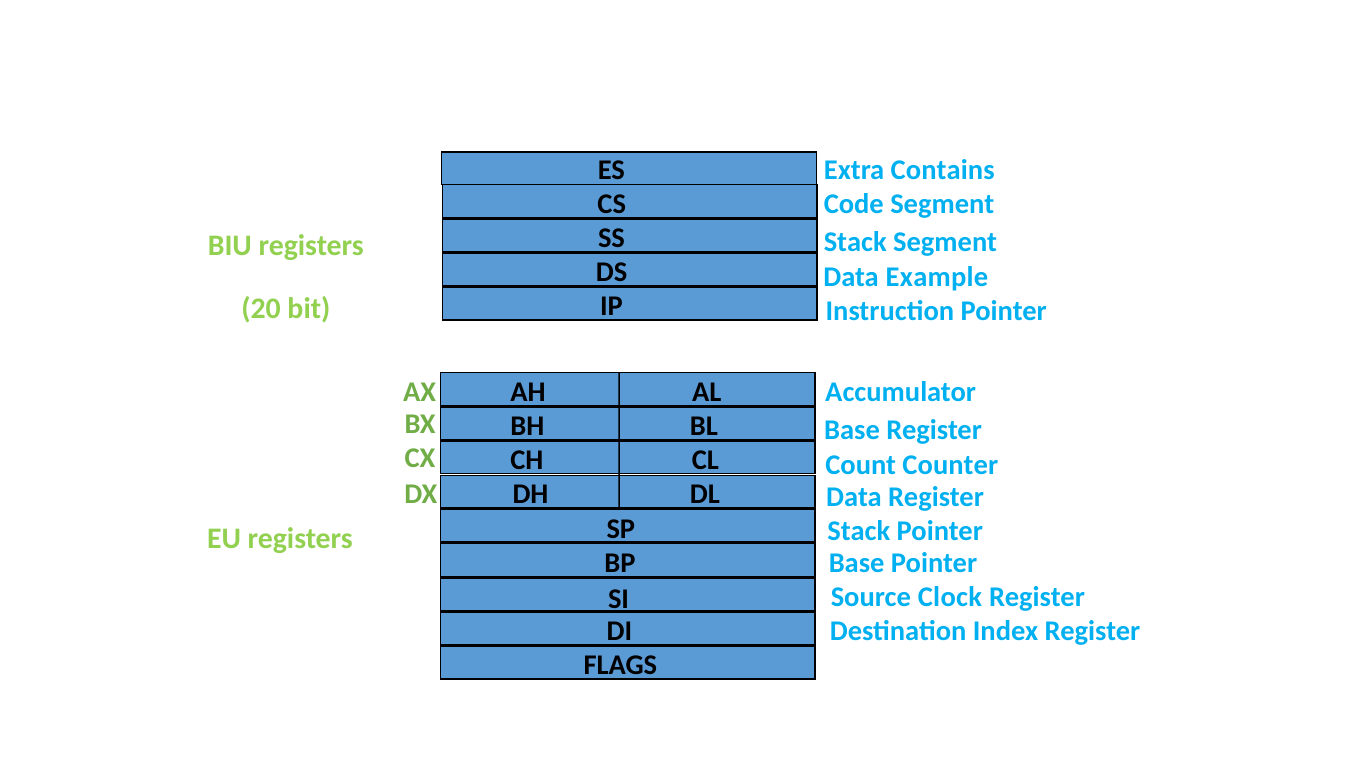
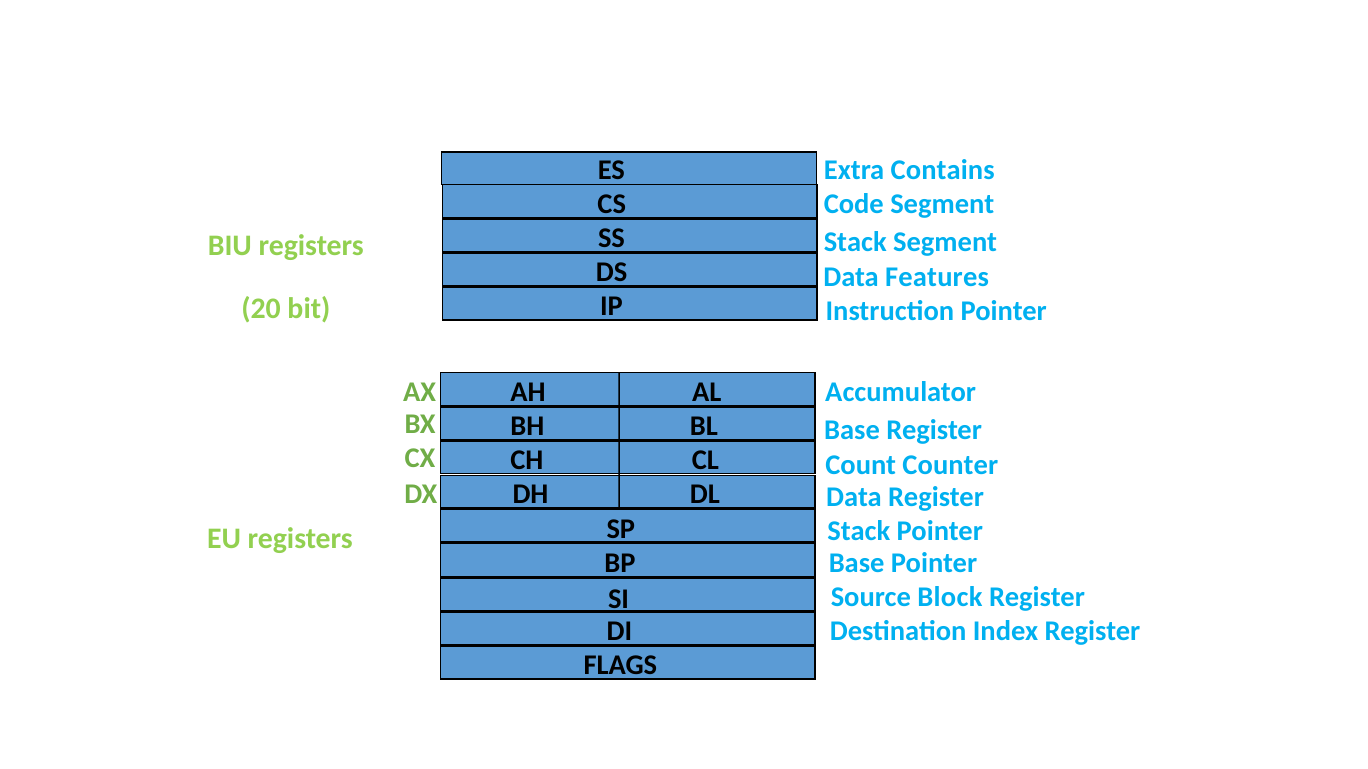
Example: Example -> Features
Clock: Clock -> Block
